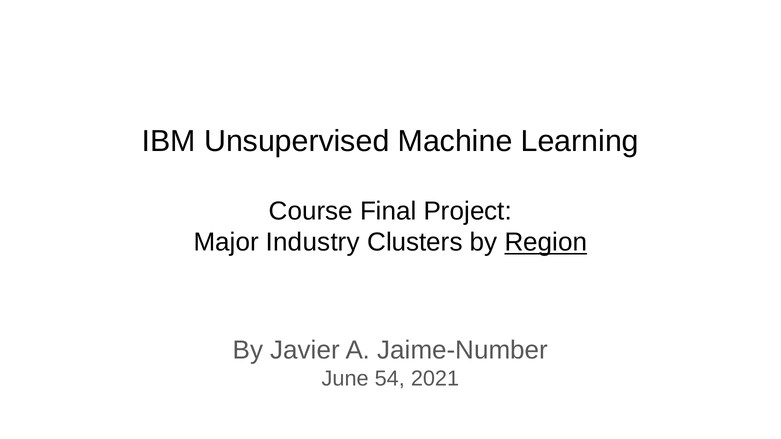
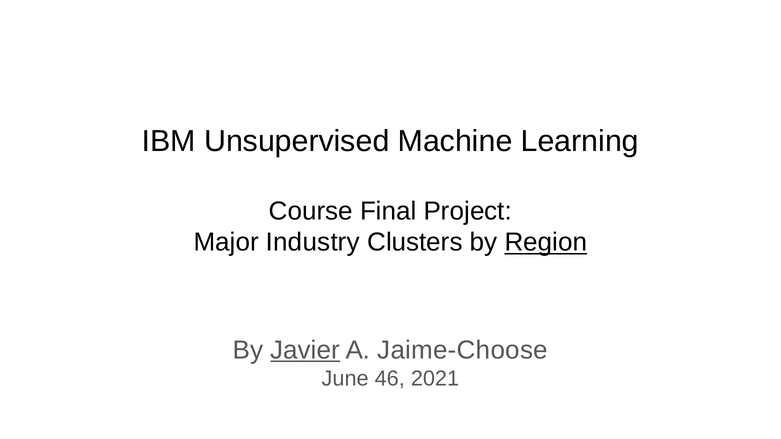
Javier underline: none -> present
Jaime-Number: Jaime-Number -> Jaime-Choose
54: 54 -> 46
